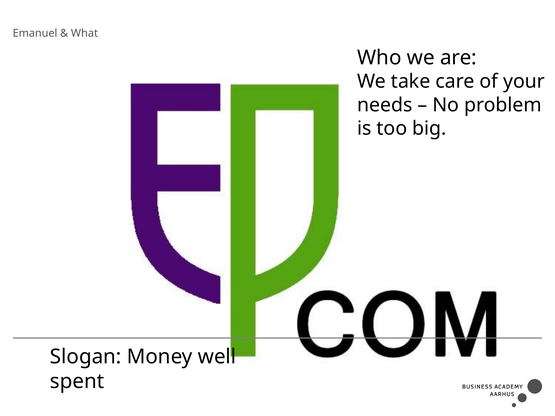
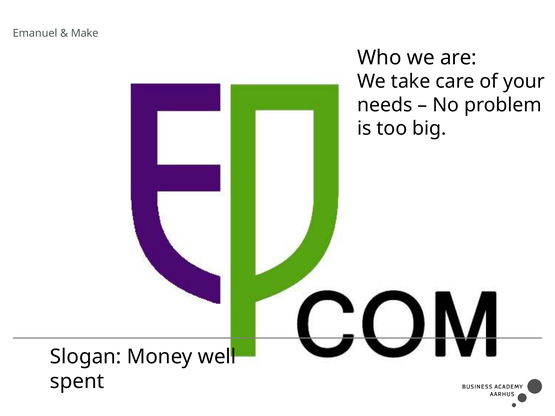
What: What -> Make
